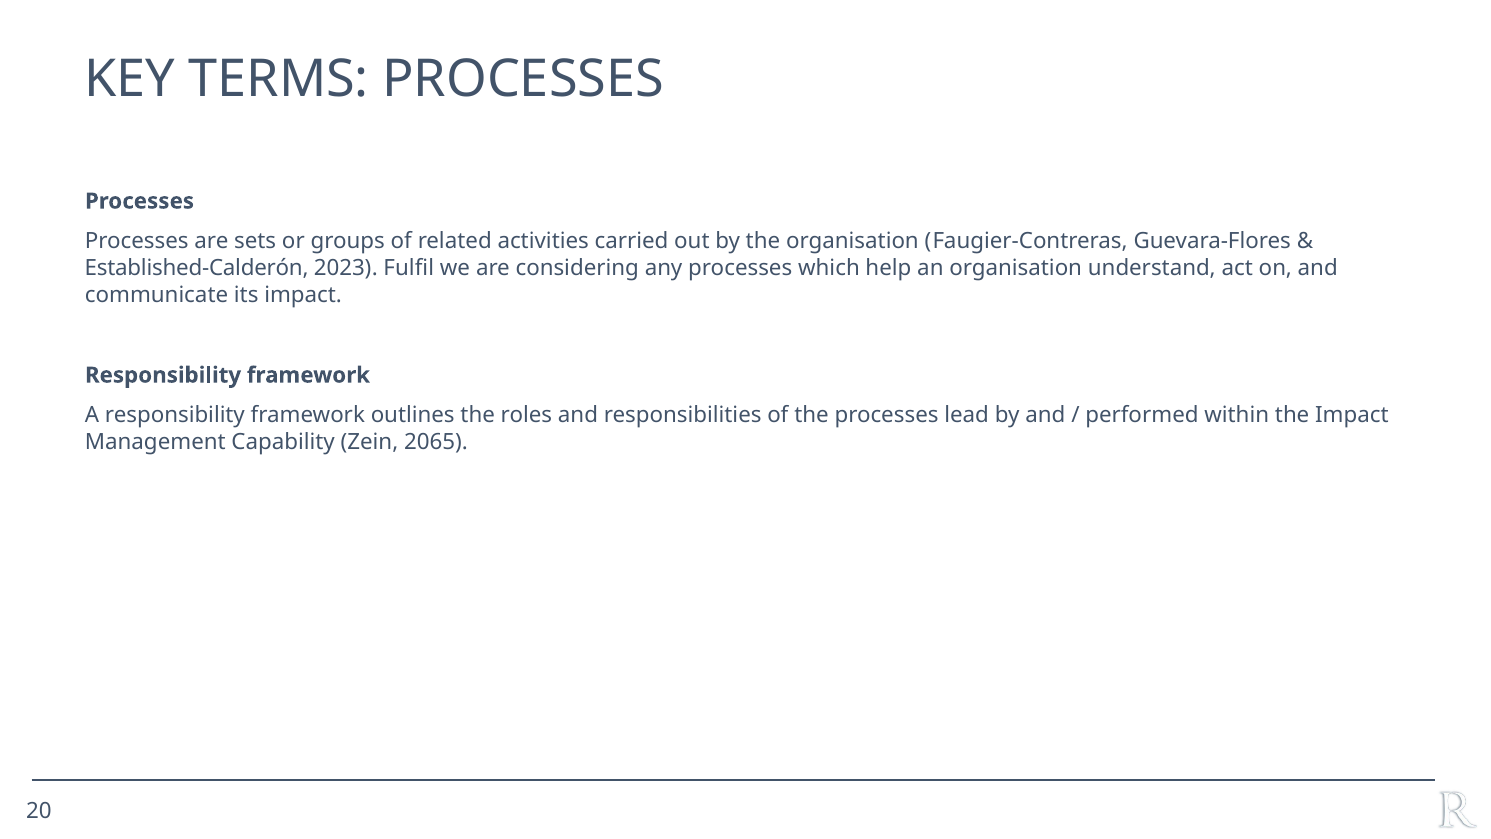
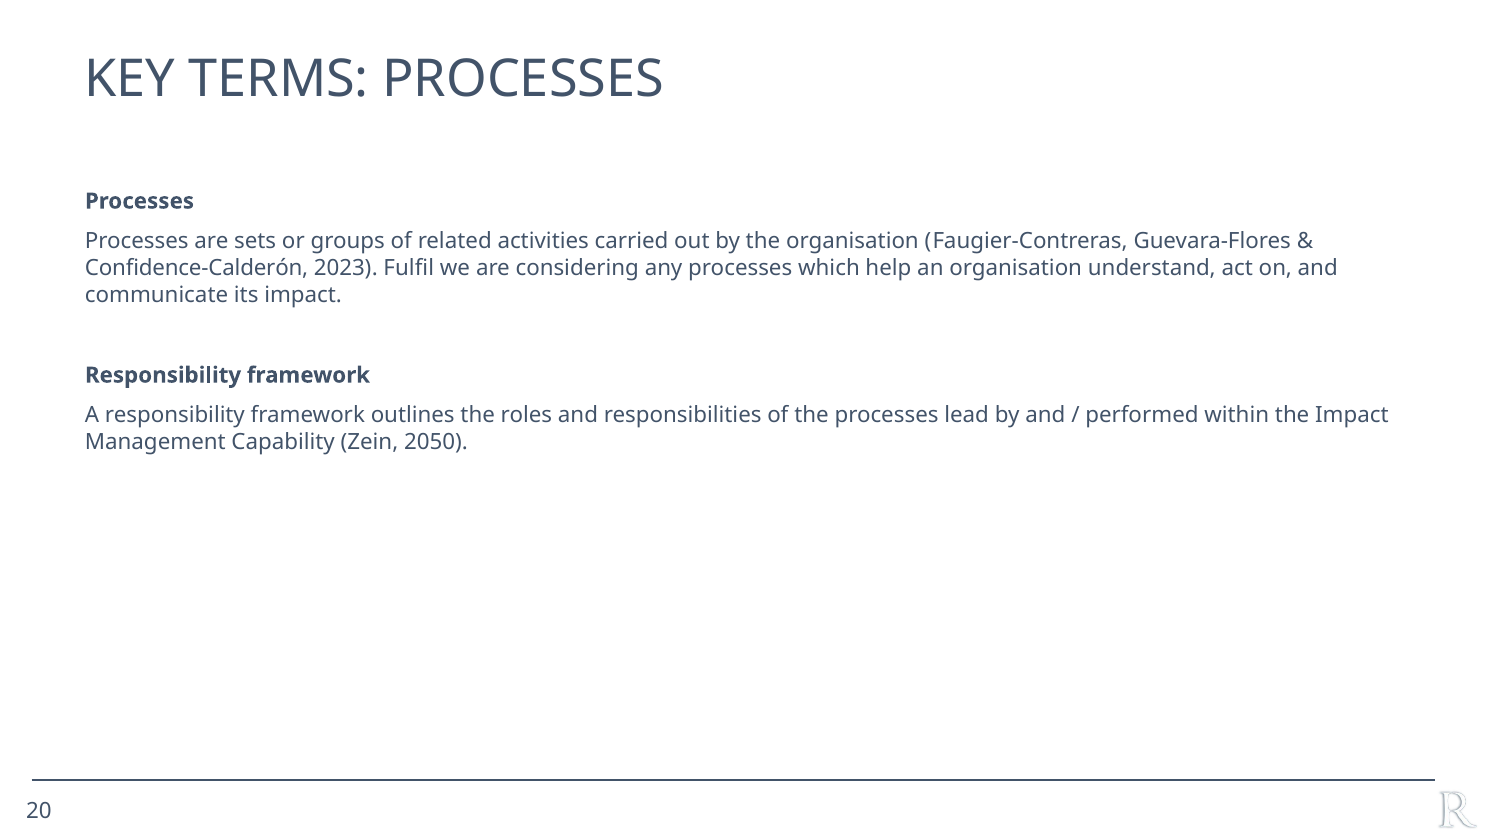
Established-Calderón: Established-Calderón -> Confidence-Calderón
2065: 2065 -> 2050
